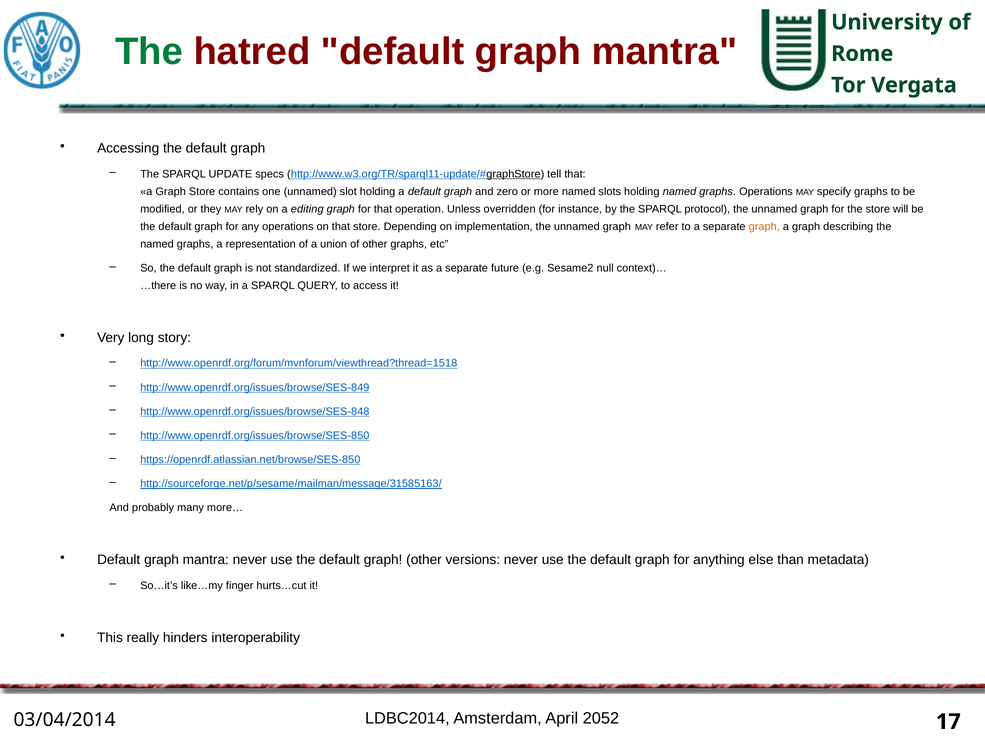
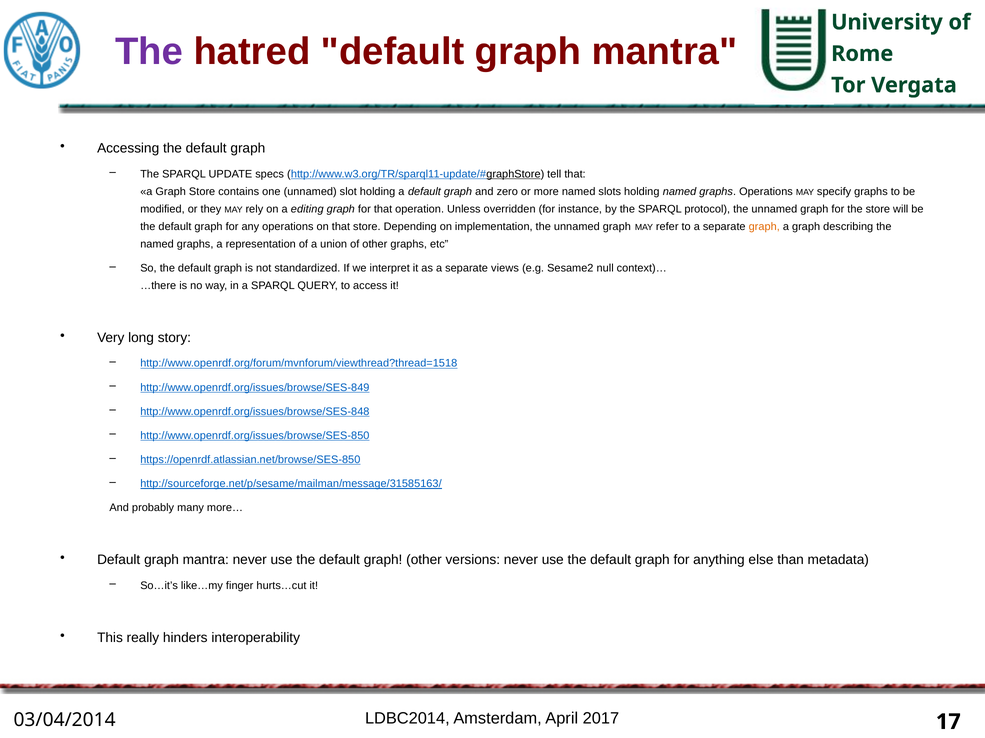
The at (149, 52) colour: green -> purple
future: future -> views
2052: 2052 -> 2017
